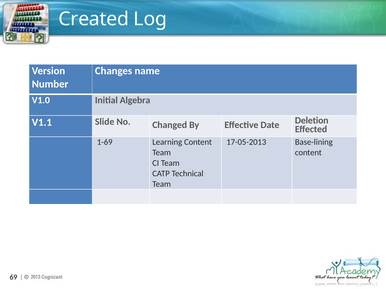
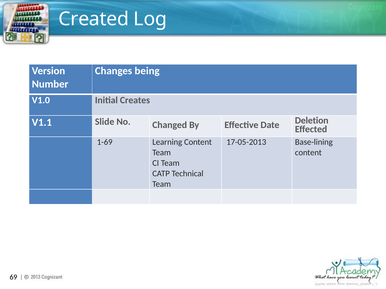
name: name -> being
Algebra: Algebra -> Creates
